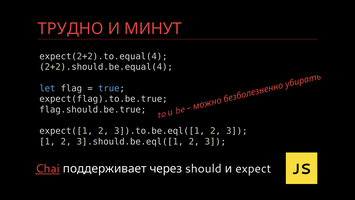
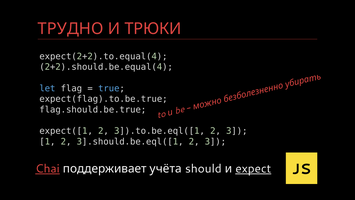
МИНУТ: МИНУТ -> ТРЮКИ
через: через -> учёта
expect underline: none -> present
